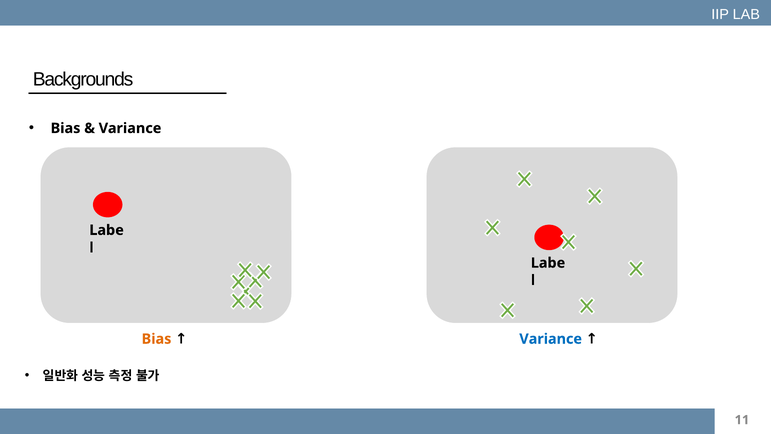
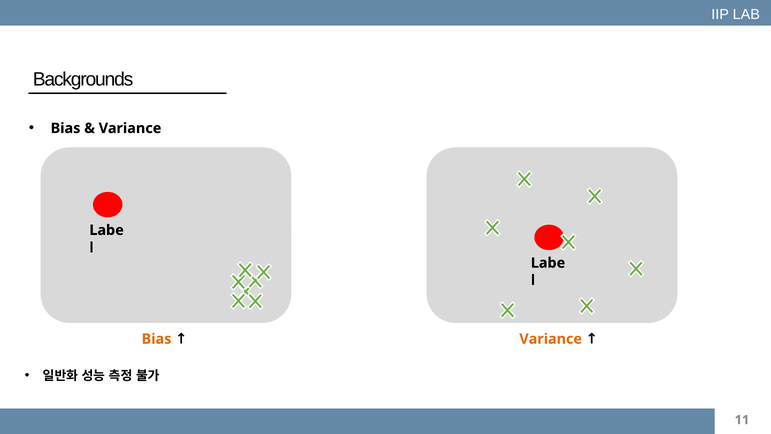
Variance at (551, 339) colour: blue -> orange
